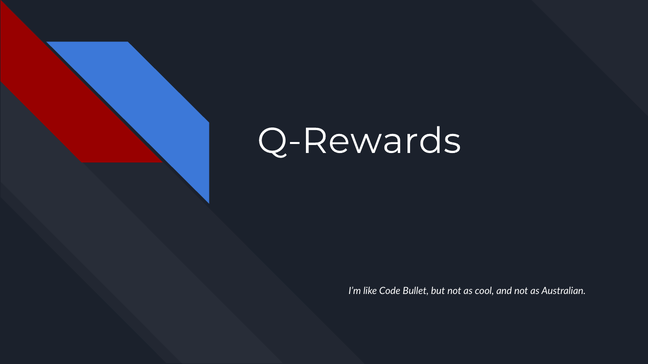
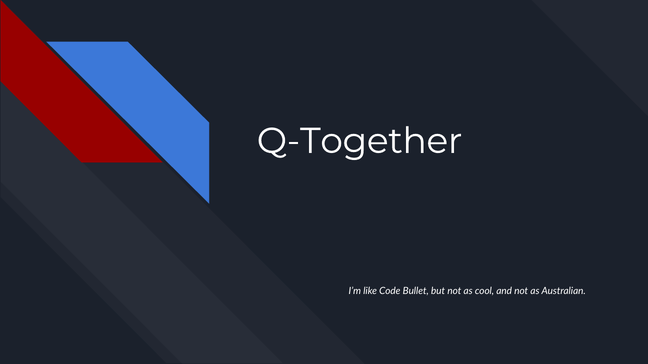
Q-Rewards: Q-Rewards -> Q-Together
